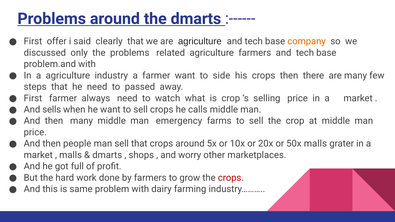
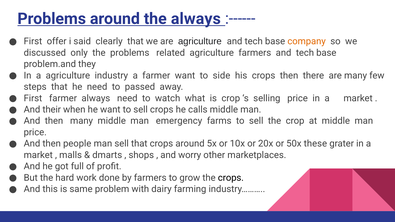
the dmarts: dmarts -> always
problem.and with: with -> they
sells: sells -> their
50x malls: malls -> these
crops at (231, 178) colour: red -> black
